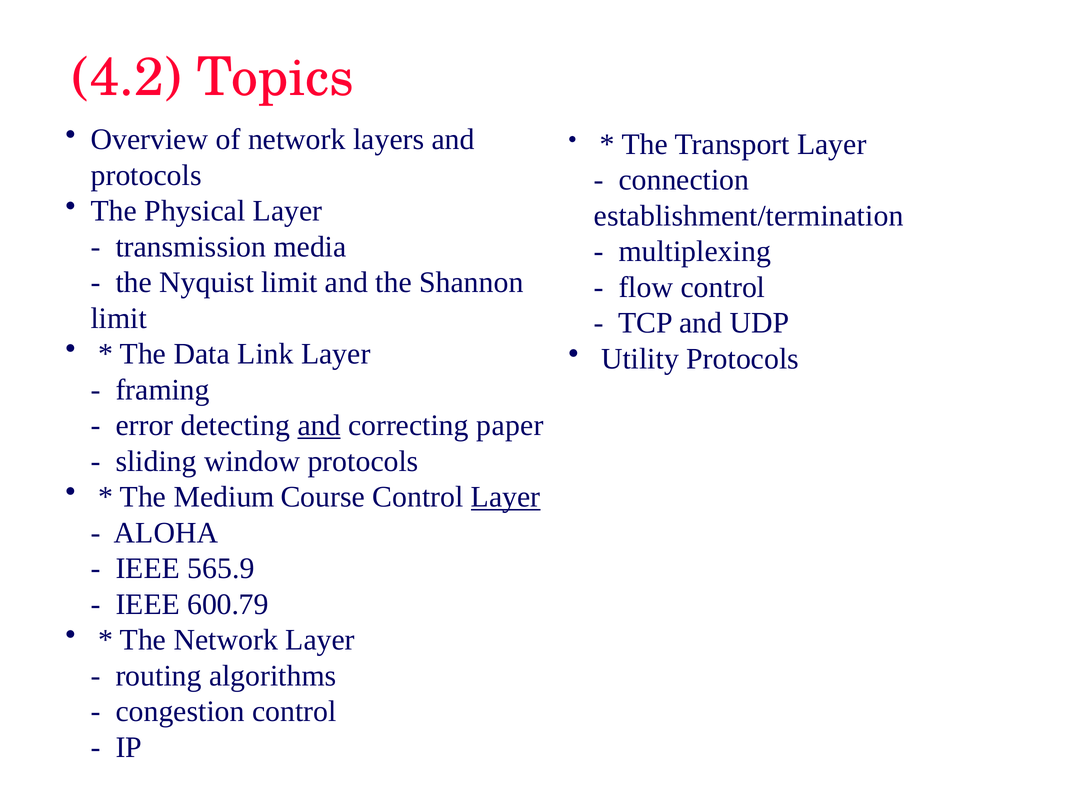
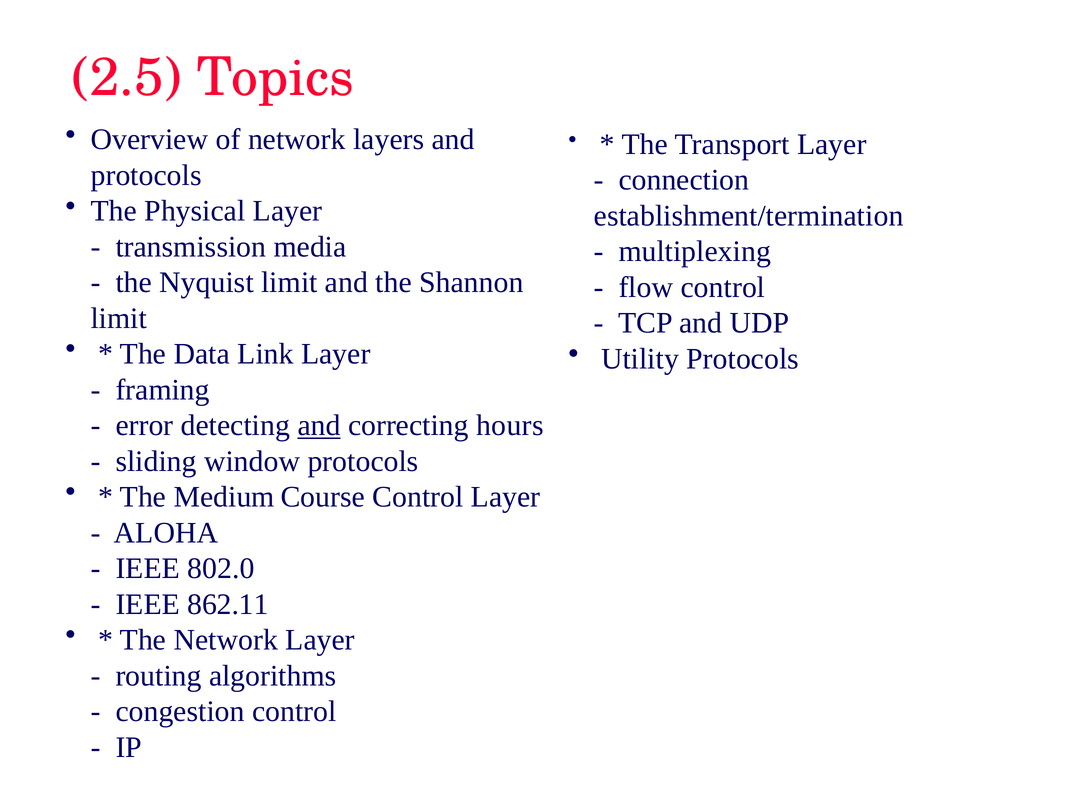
4.2: 4.2 -> 2.5
paper: paper -> hours
Layer at (506, 497) underline: present -> none
565.9: 565.9 -> 802.0
600.79: 600.79 -> 862.11
